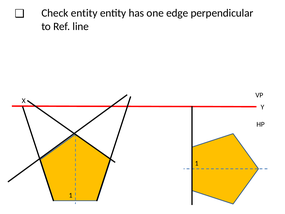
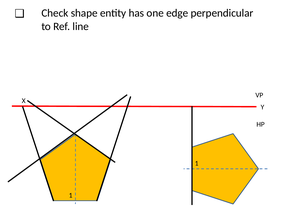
Check entity: entity -> shape
